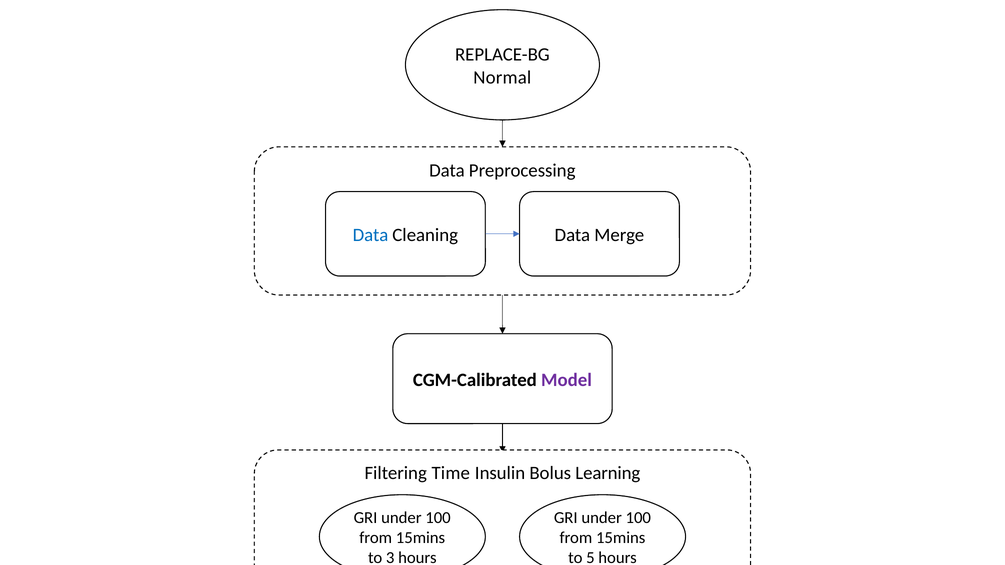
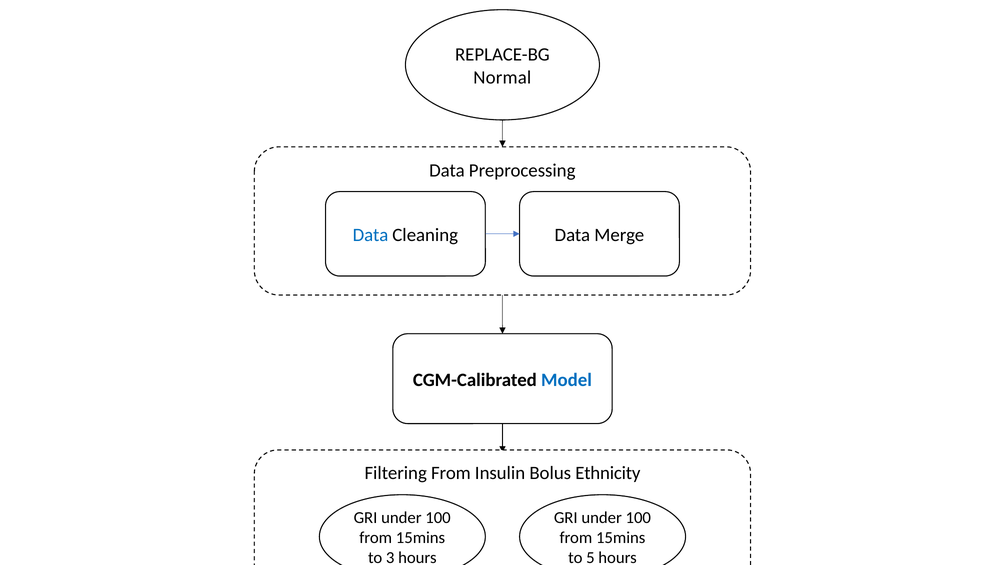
Model colour: purple -> blue
Filtering Time: Time -> From
Learning: Learning -> Ethnicity
